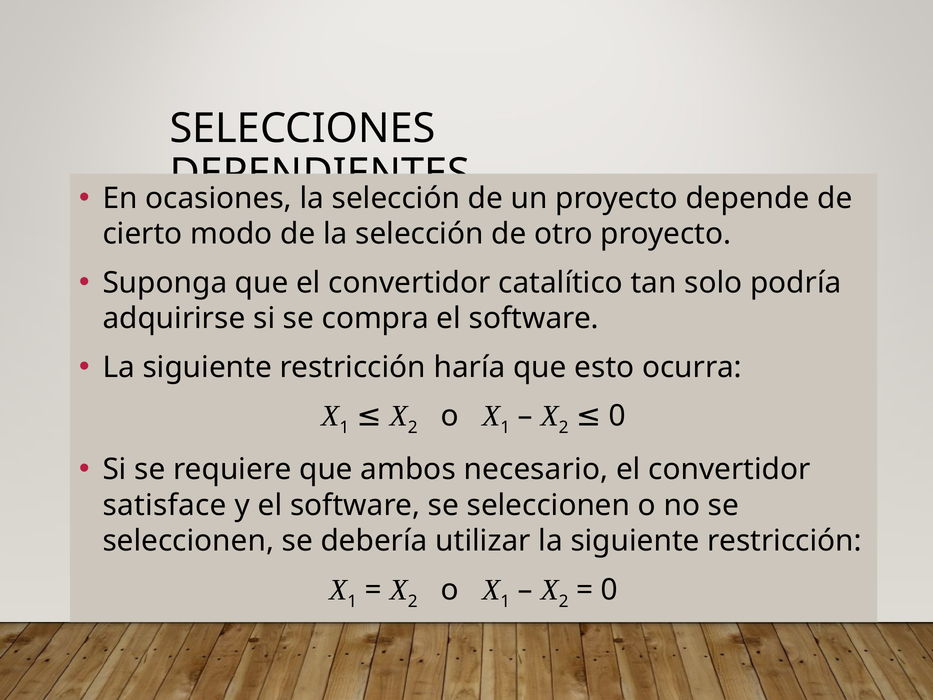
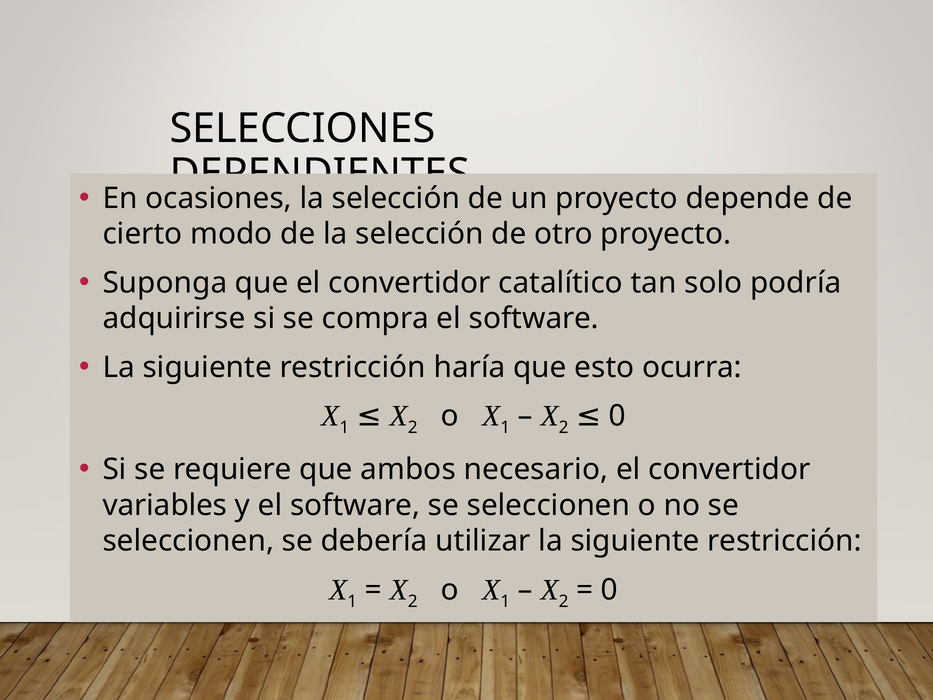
satisface: satisface -> variables
